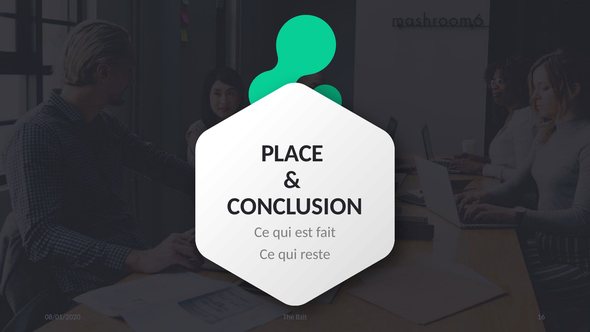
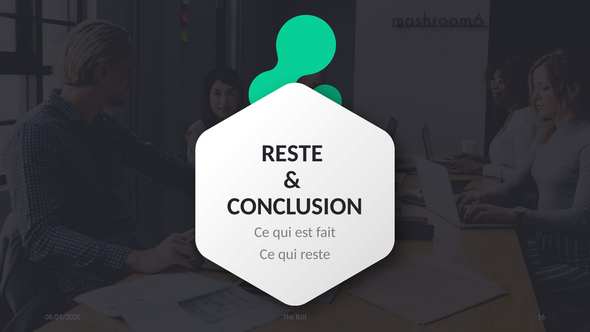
PLACE at (292, 153): PLACE -> RESTE
